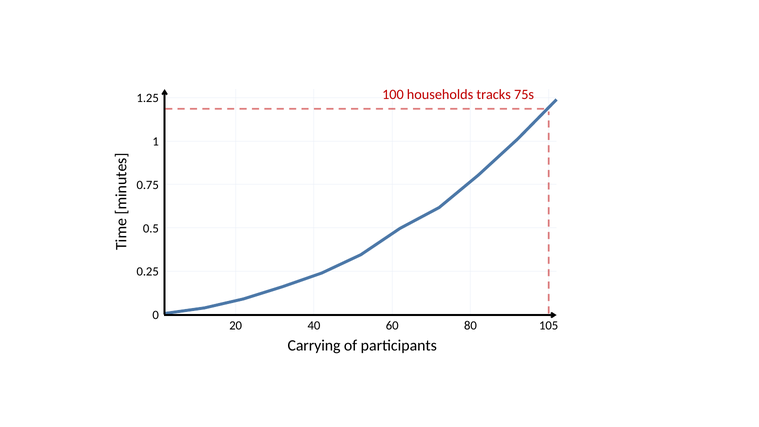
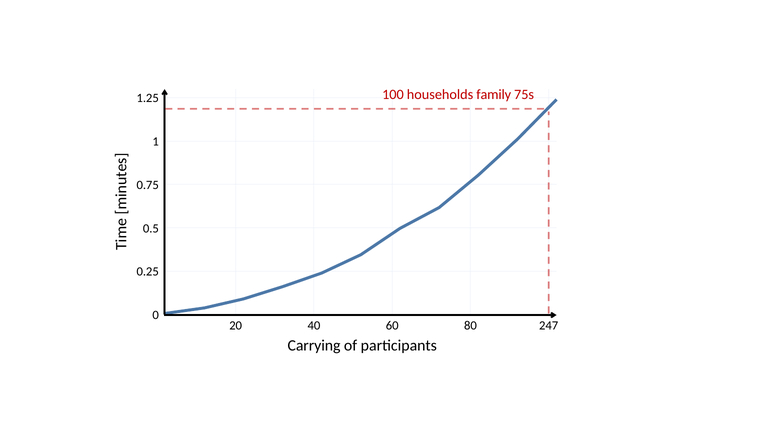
tracks: tracks -> family
105: 105 -> 247
